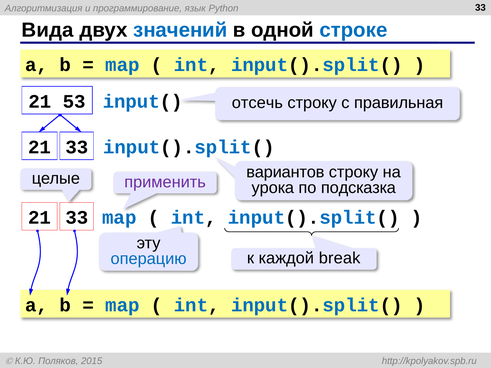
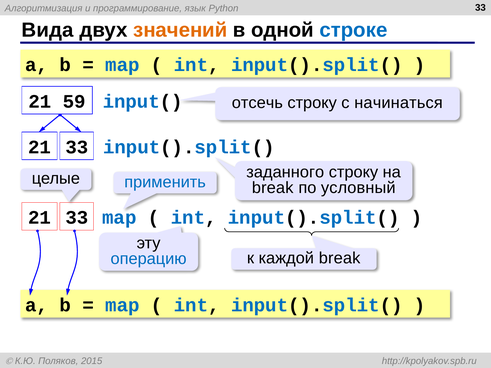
значений colour: blue -> orange
53: 53 -> 59
правильная: правильная -> начинаться
вариантов: вариантов -> заданного
применить colour: purple -> blue
урока at (273, 188): урока -> break
подсказка: подсказка -> условный
